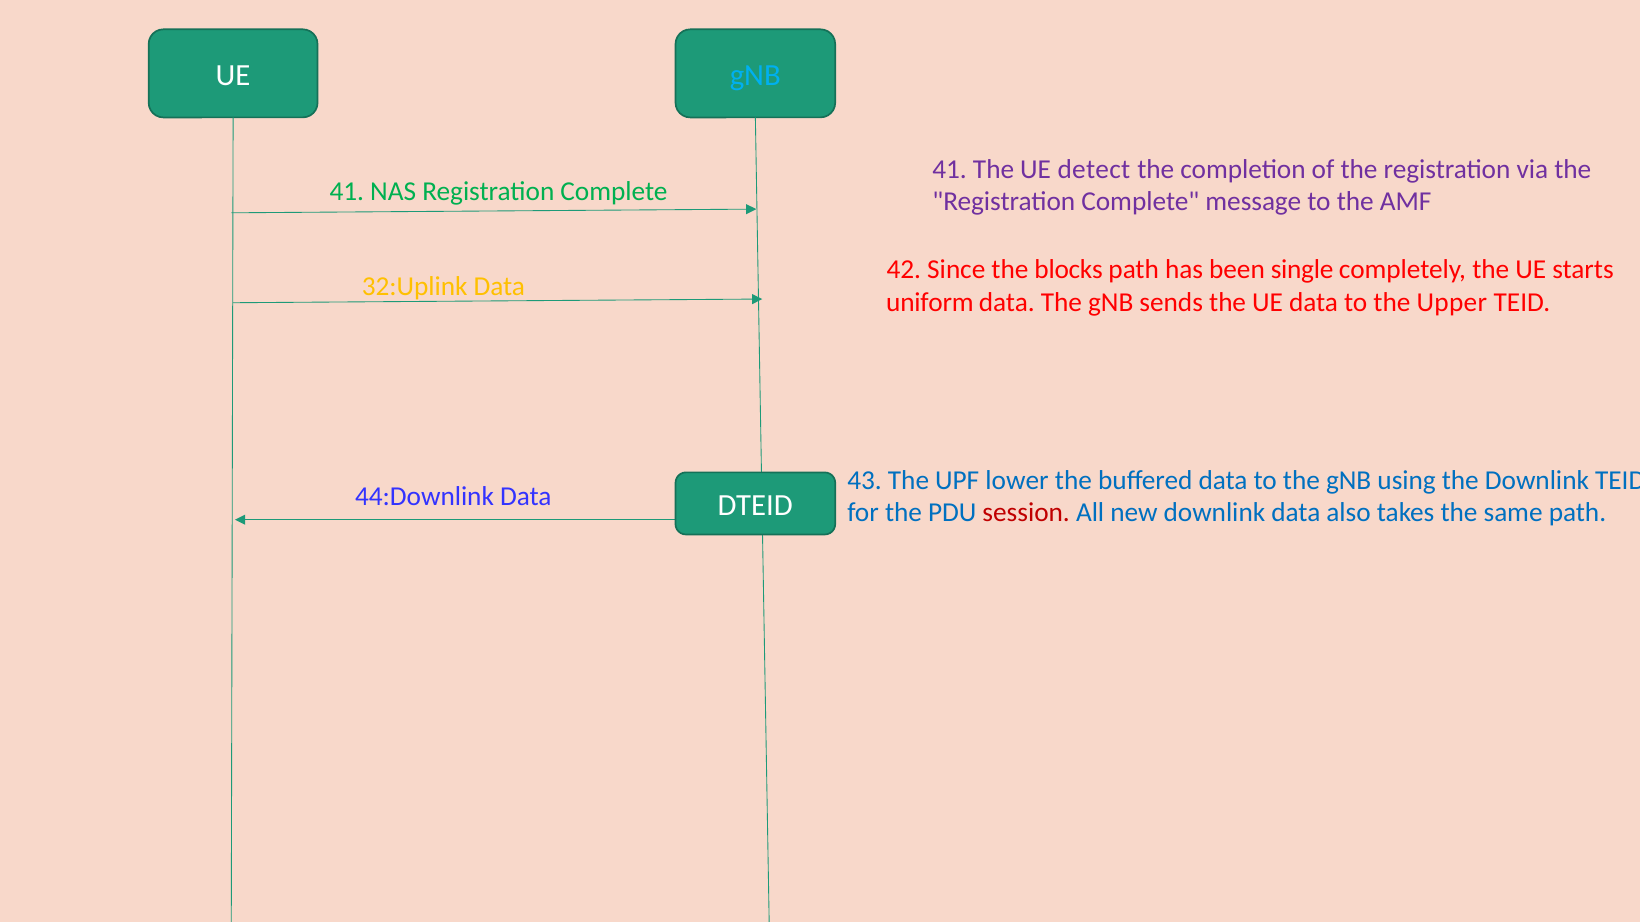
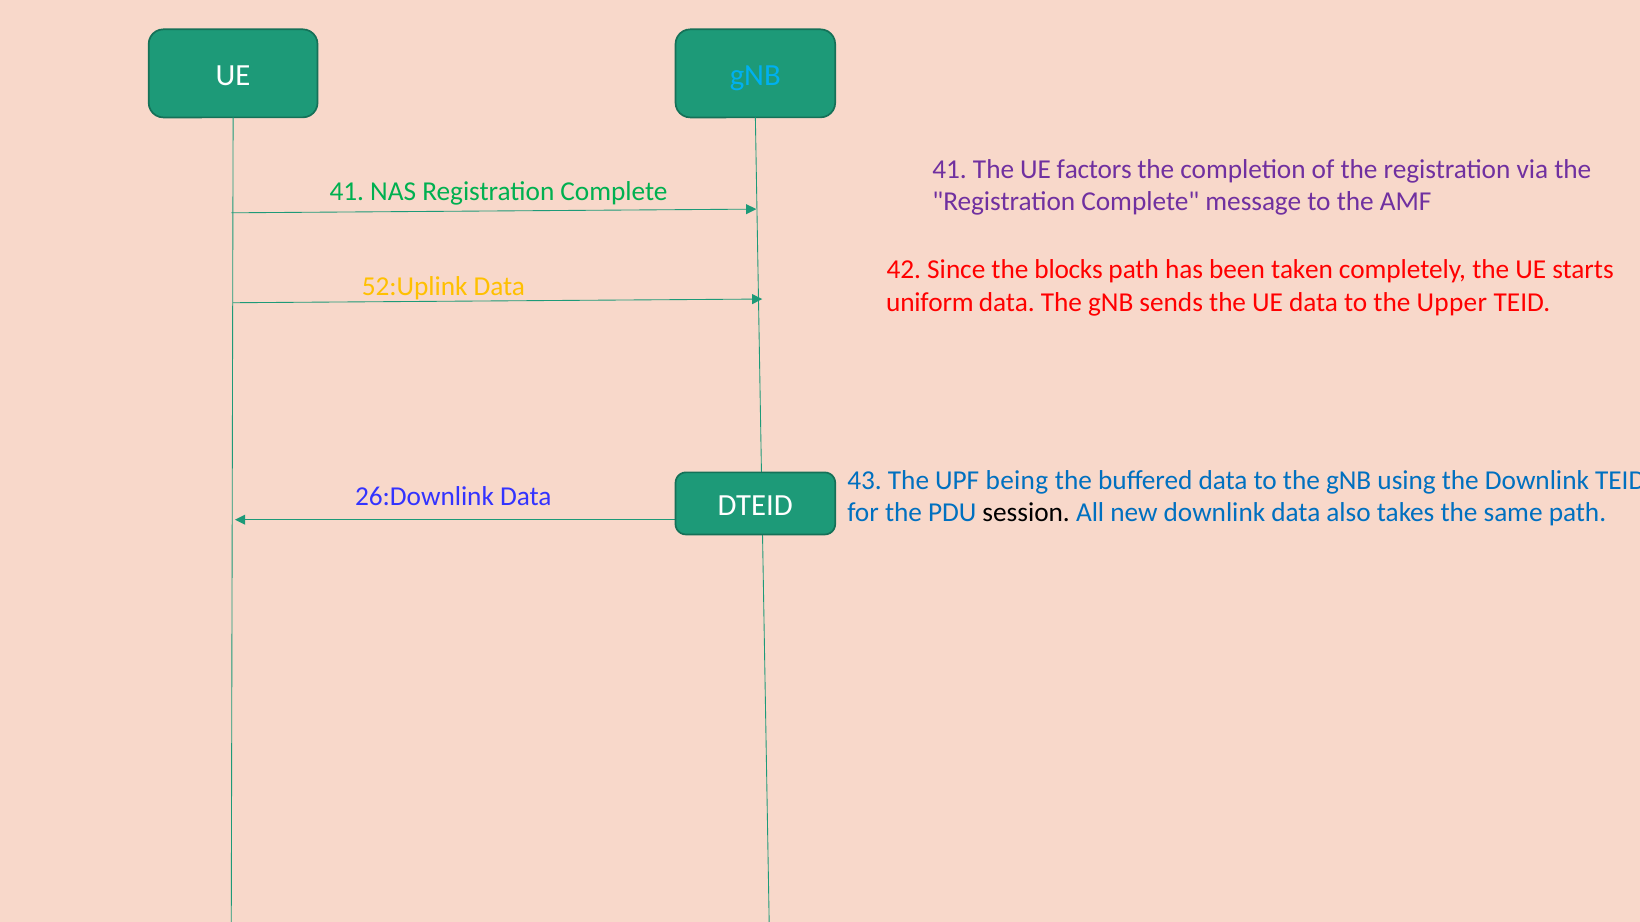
detect: detect -> factors
single: single -> taken
32:Uplink: 32:Uplink -> 52:Uplink
lower: lower -> being
44:Downlink: 44:Downlink -> 26:Downlink
session colour: red -> black
